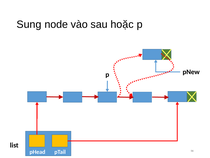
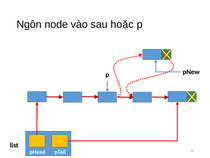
Sung: Sung -> Ngôn
